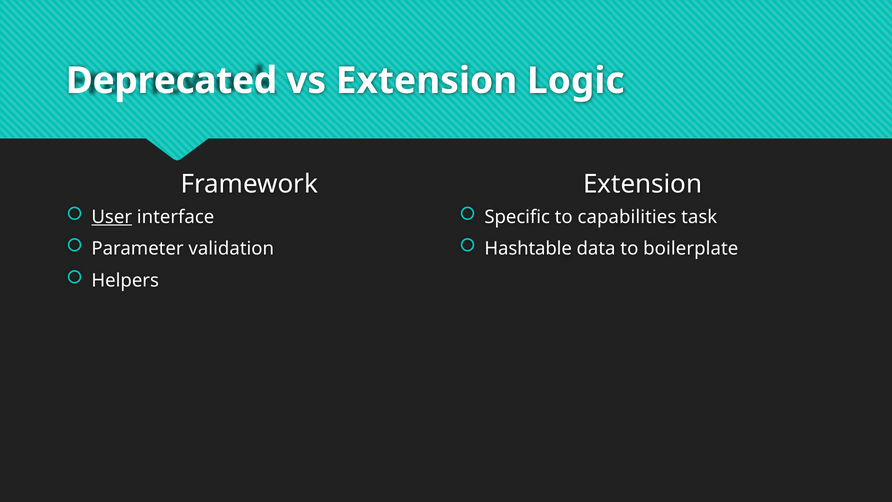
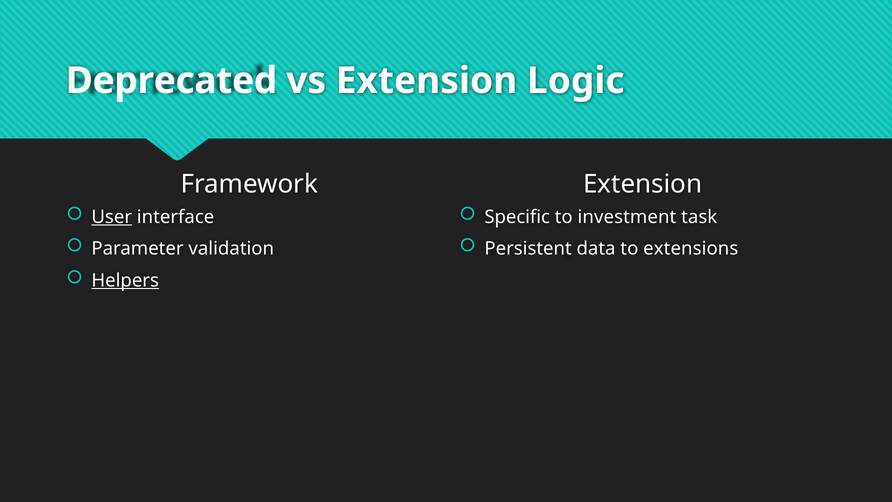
capabilities: capabilities -> investment
Hashtable: Hashtable -> Persistent
boilerplate: boilerplate -> extensions
Helpers underline: none -> present
